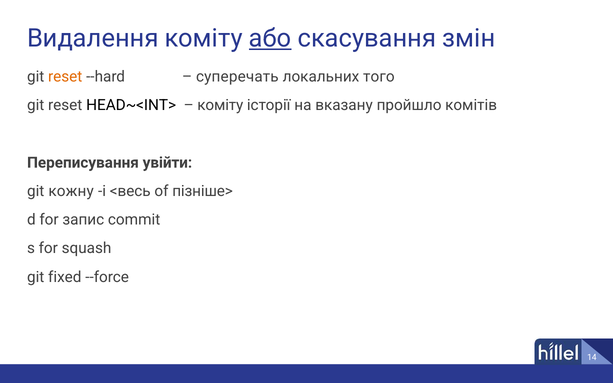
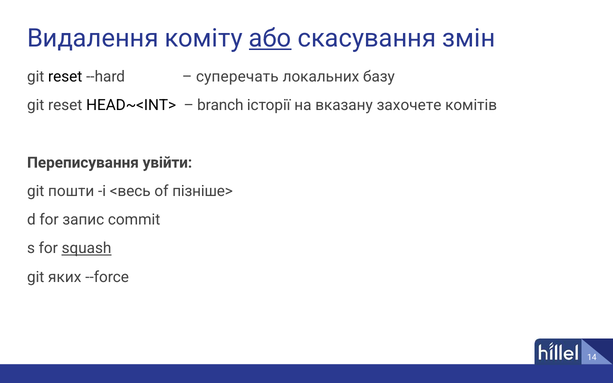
reset at (65, 77) colour: orange -> black
того: того -> базу
коміту at (220, 105): коміту -> branch
пройшло: пройшло -> захочете
кожну: кожну -> пошти
squash underline: none -> present
fixed: fixed -> яких
